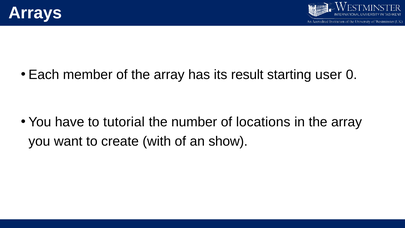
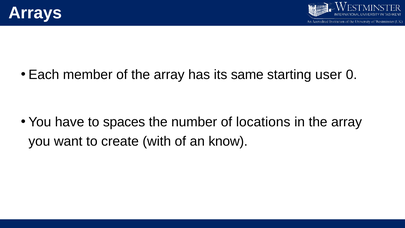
result: result -> same
tutorial: tutorial -> spaces
show: show -> know
